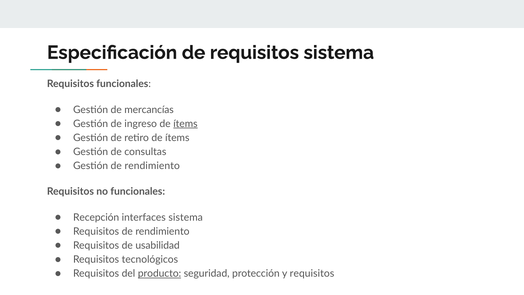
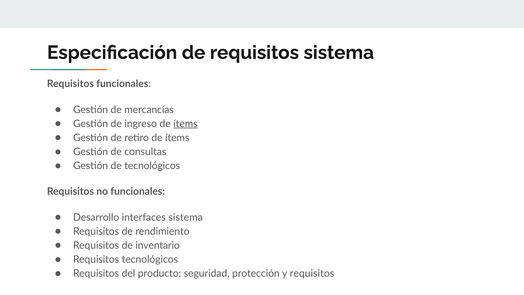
Gestión de rendimiento: rendimiento -> tecnológicos
Recepción: Recepción -> Desarrollo
usabilidad: usabilidad -> inventario
producto underline: present -> none
